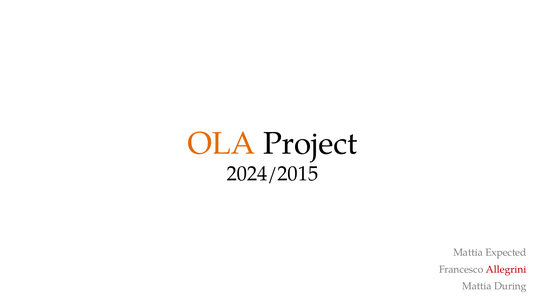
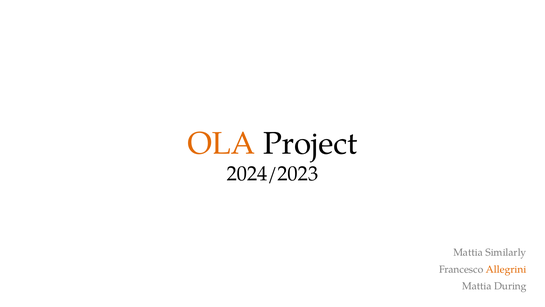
2024/2015: 2024/2015 -> 2024/2023
Expected: Expected -> Similarly
Allegrini colour: red -> orange
